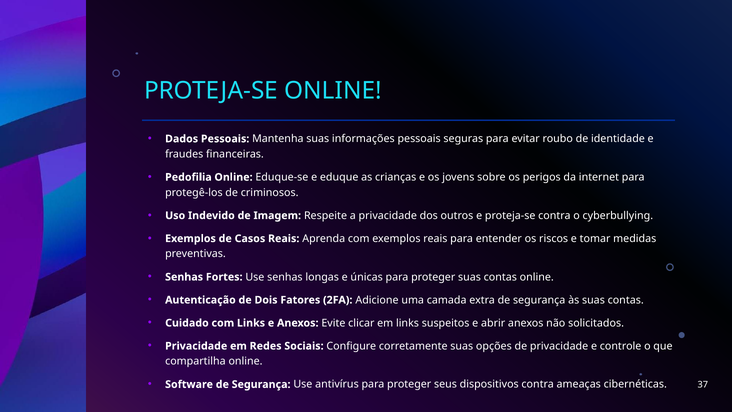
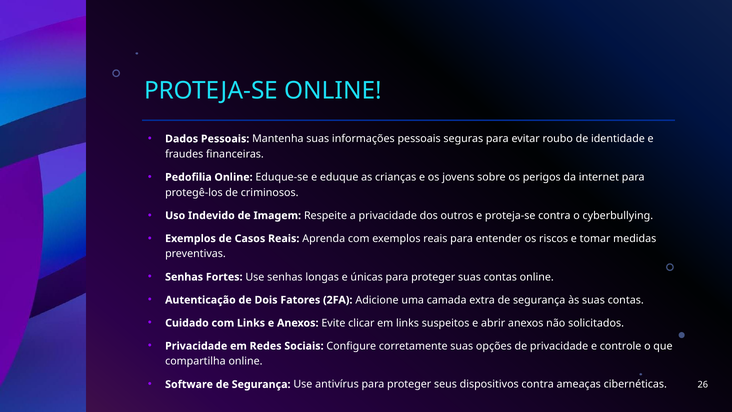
37: 37 -> 26
